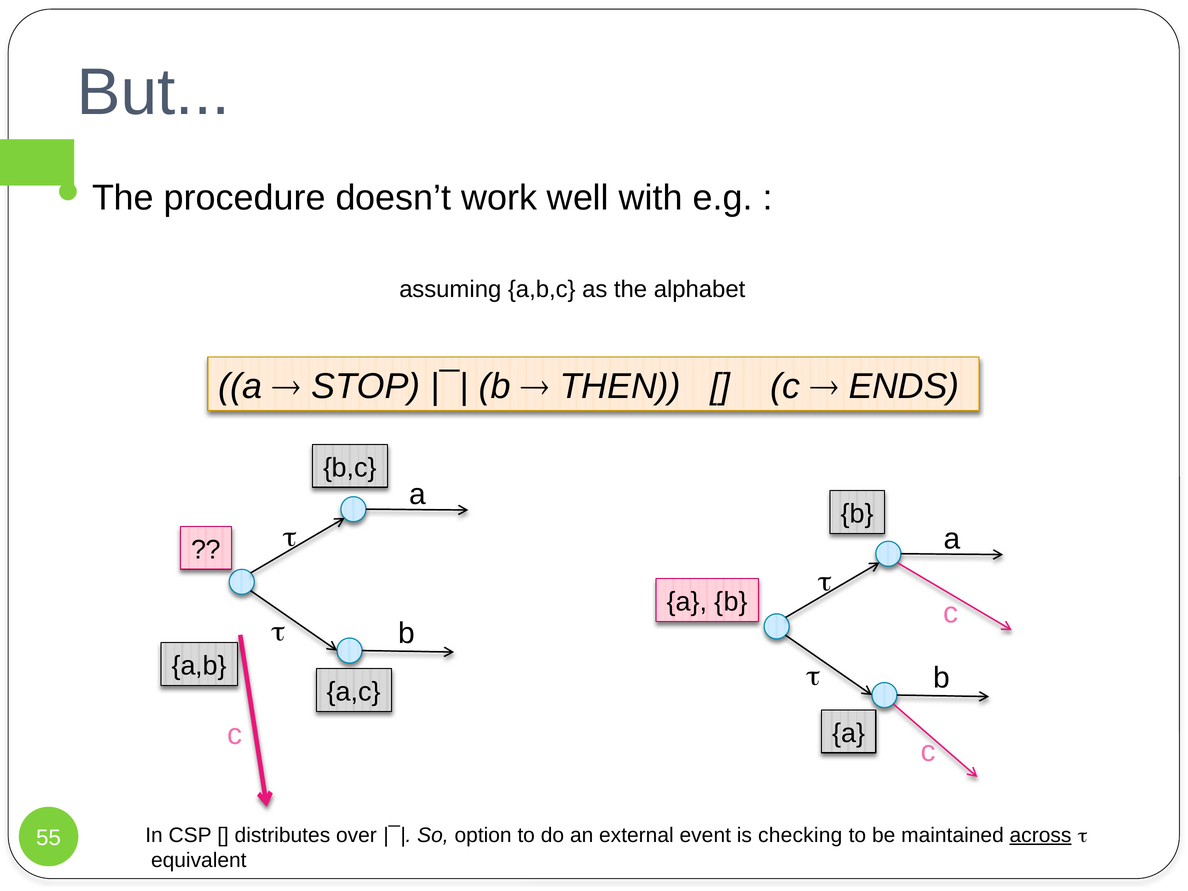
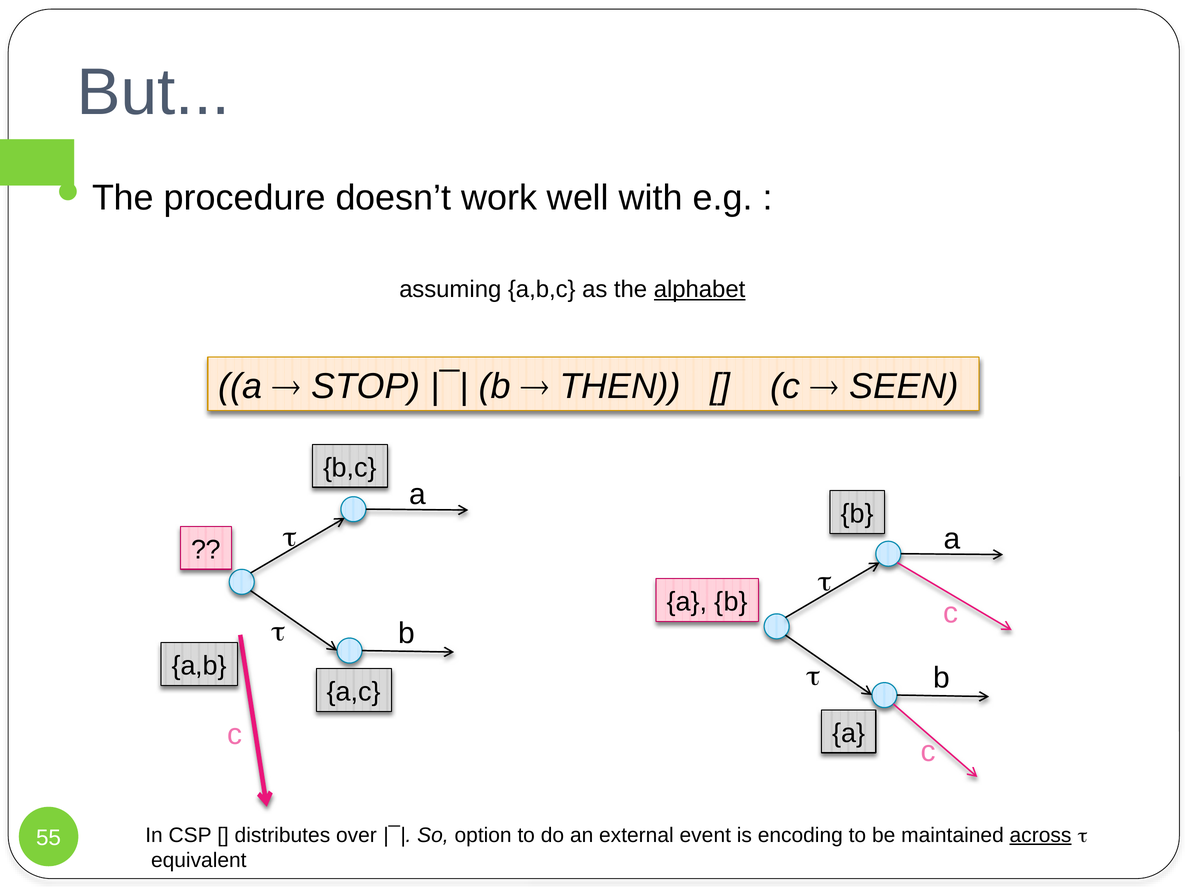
alphabet underline: none -> present
ENDS: ENDS -> SEEN
checking: checking -> encoding
